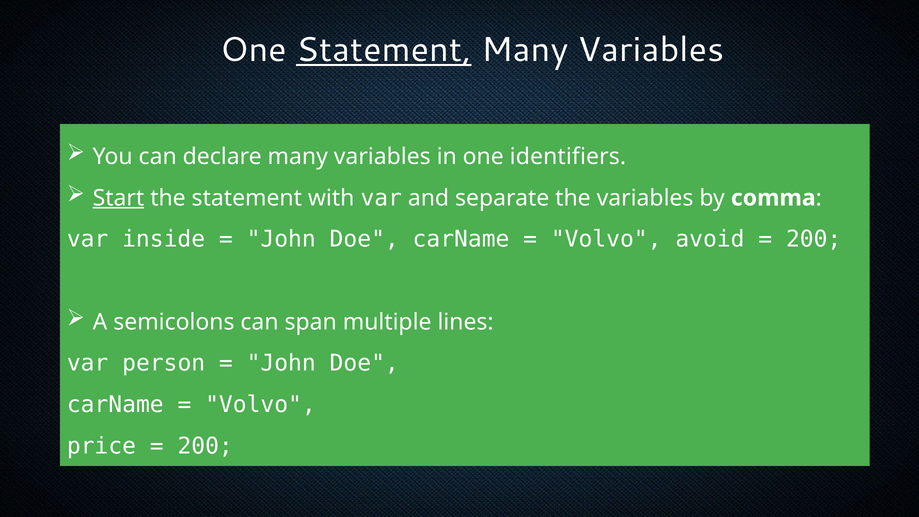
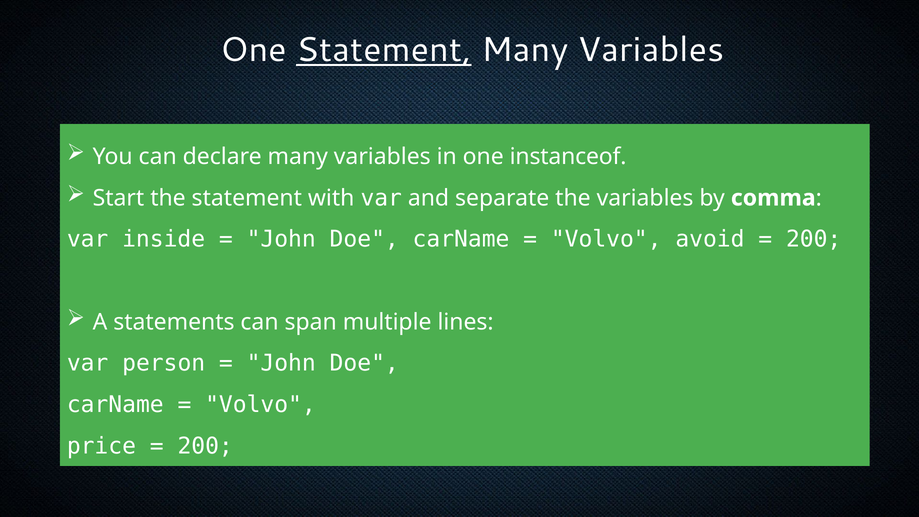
identifiers: identifiers -> instanceof
Start underline: present -> none
semicolons: semicolons -> statements
